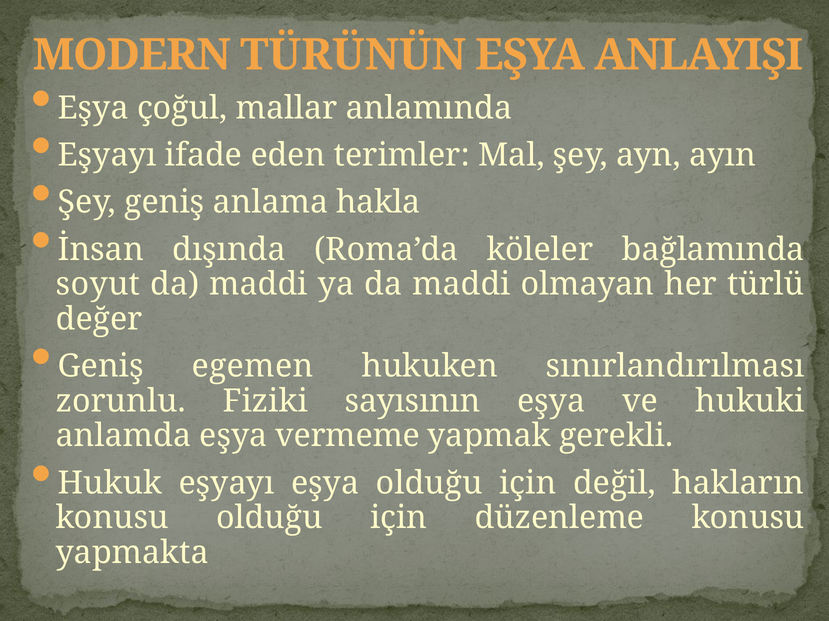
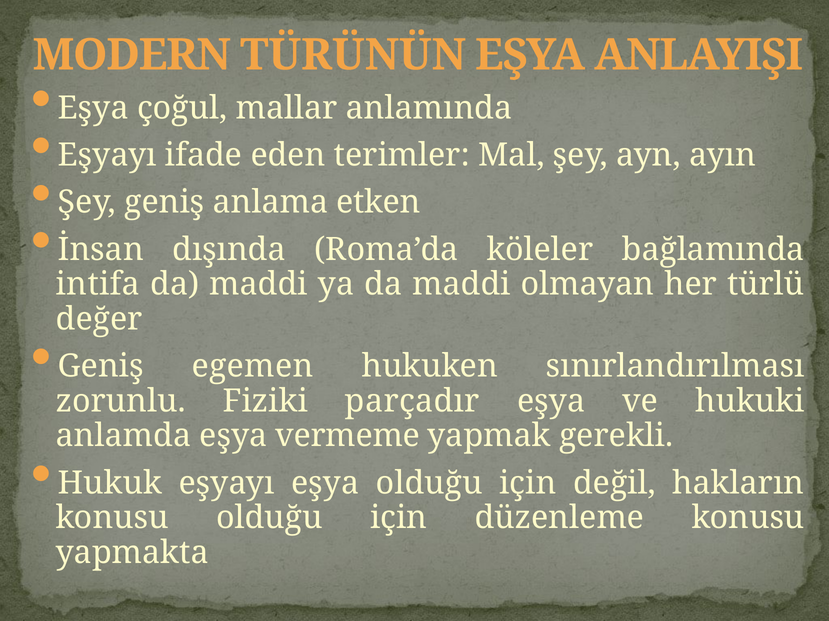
hakla: hakla -> etken
soyut: soyut -> intifa
sayısının: sayısının -> parçadır
